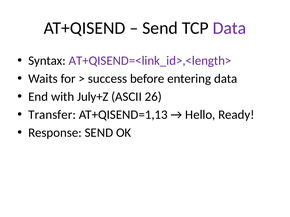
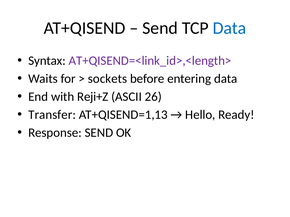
Data at (229, 28) colour: purple -> blue
success: success -> sockets
July+Z: July+Z -> Reji+Z
